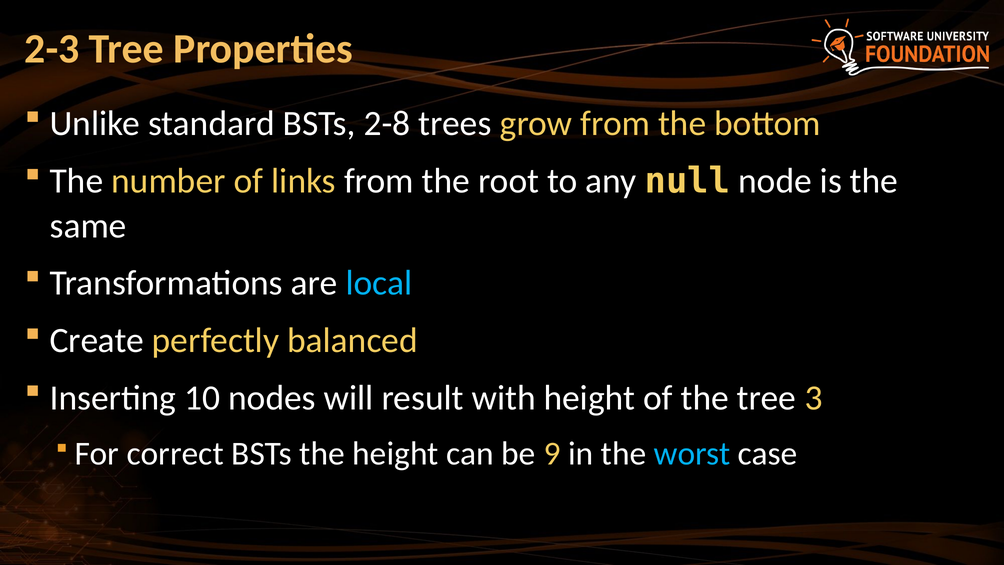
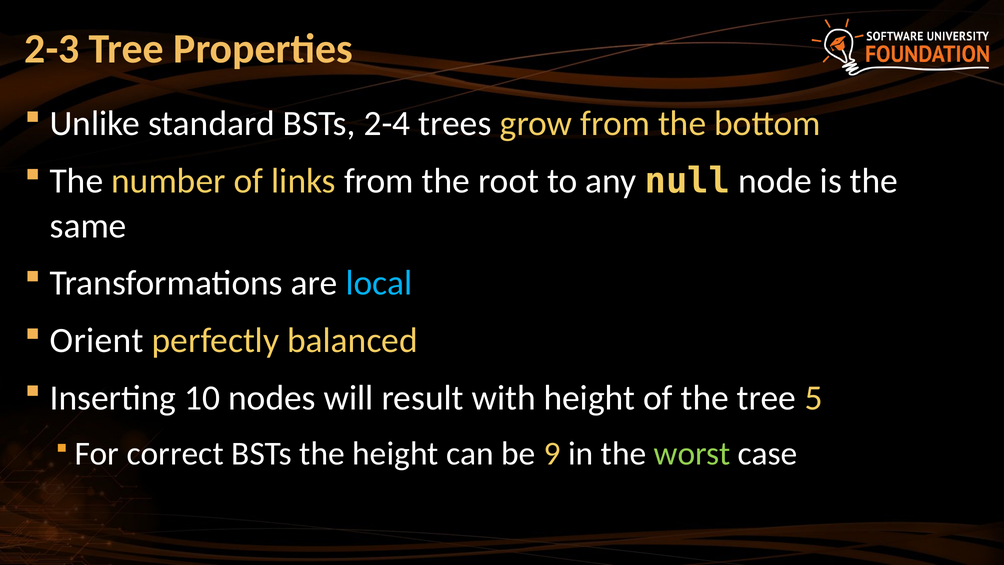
2-8: 2-8 -> 2-4
Create: Create -> Orient
3: 3 -> 5
worst colour: light blue -> light green
